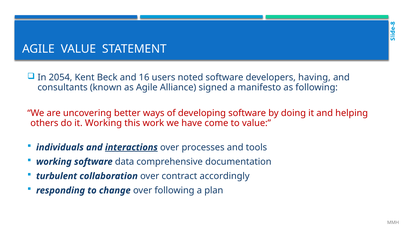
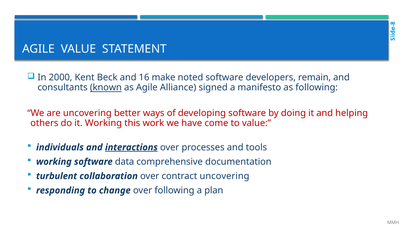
2054: 2054 -> 2000
users: users -> make
having: having -> remain
known underline: none -> present
contract accordingly: accordingly -> uncovering
